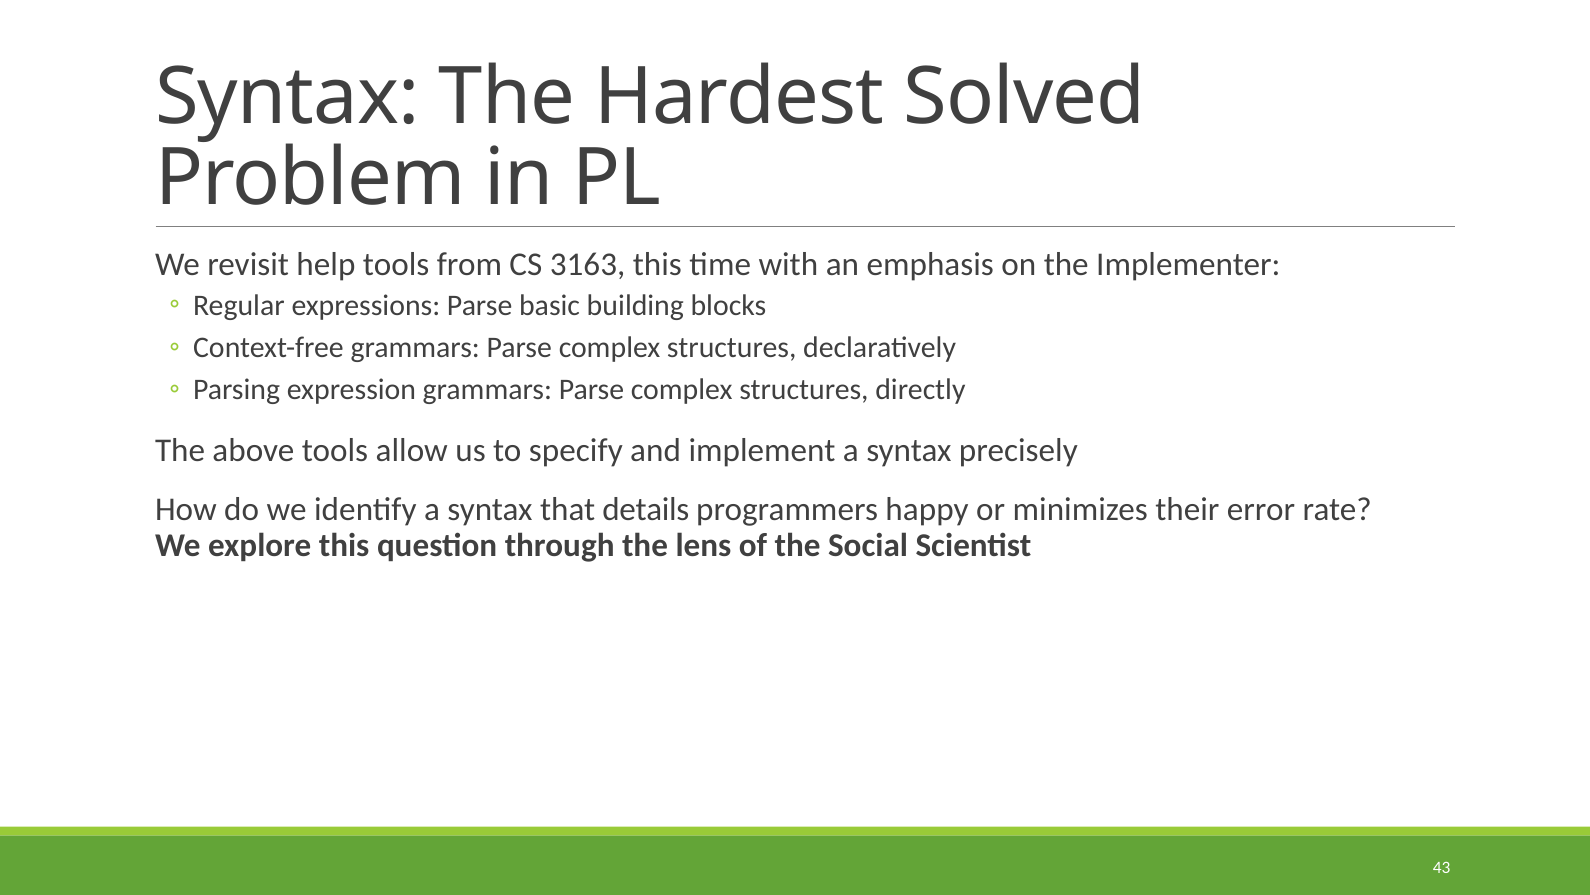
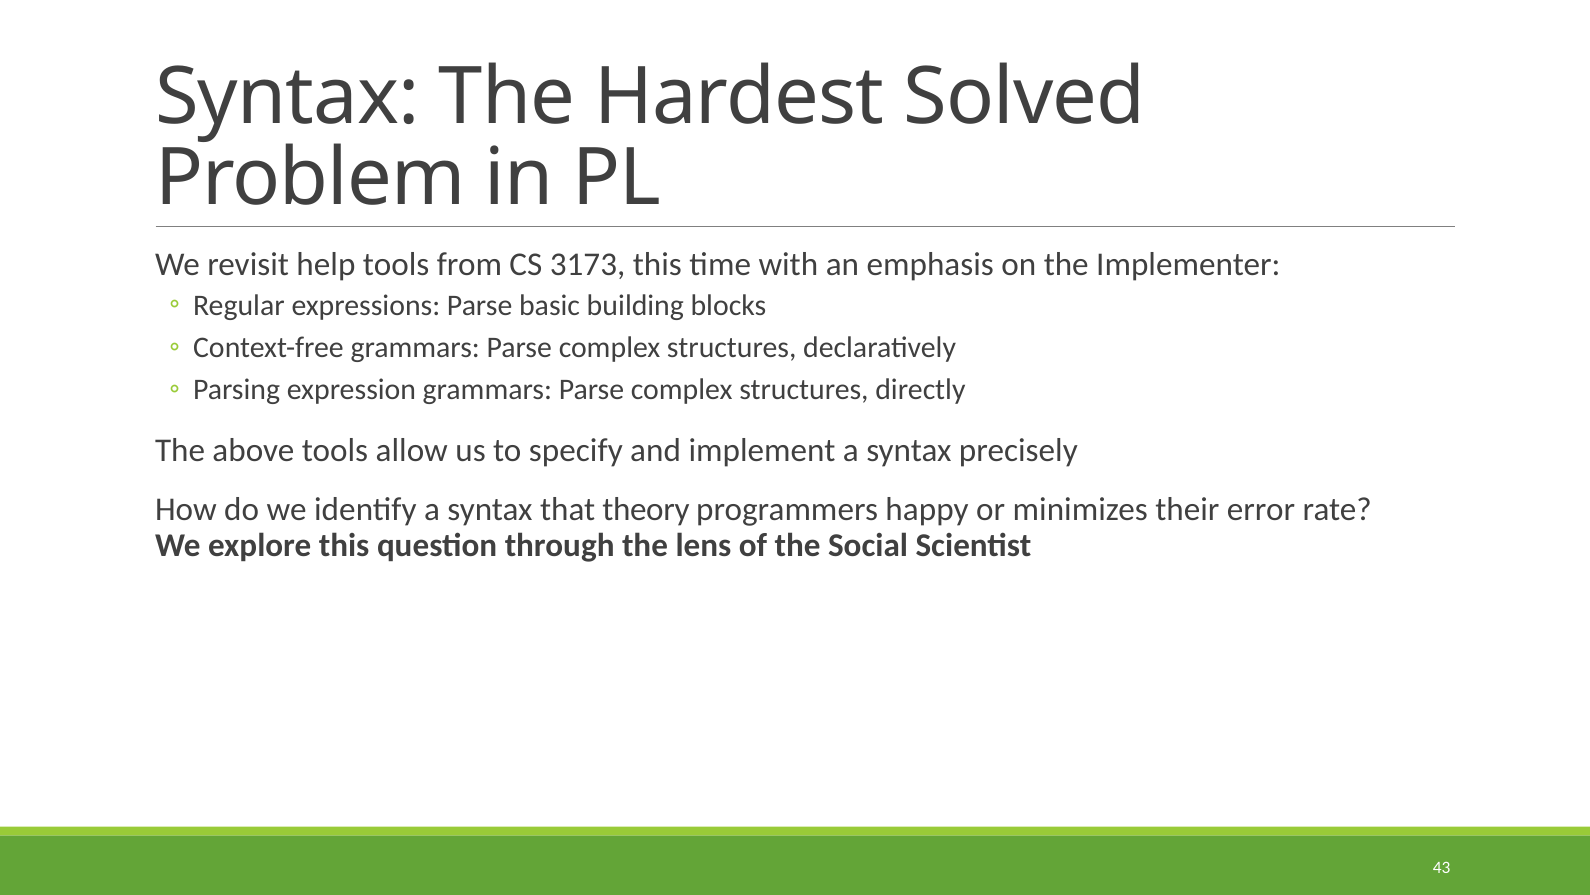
3163: 3163 -> 3173
details: details -> theory
